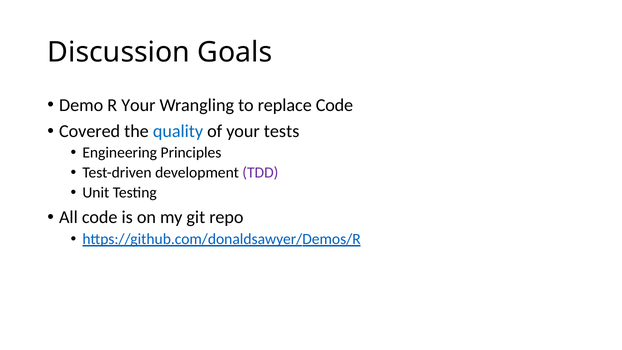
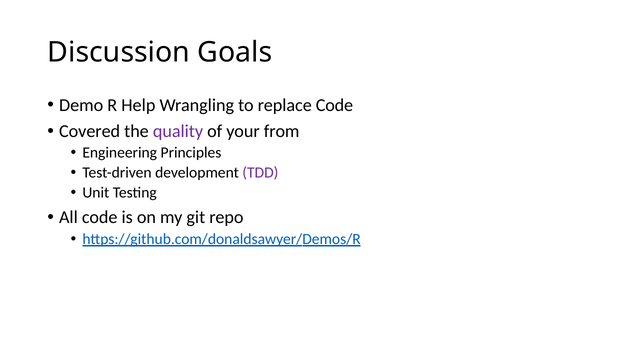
R Your: Your -> Help
quality colour: blue -> purple
tests: tests -> from
